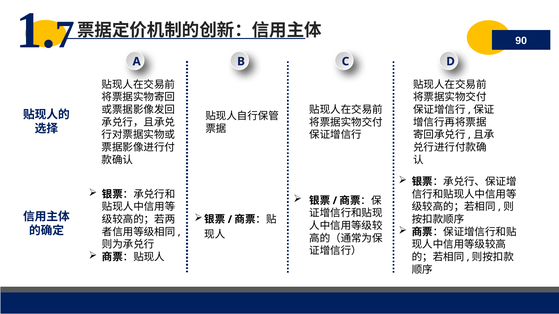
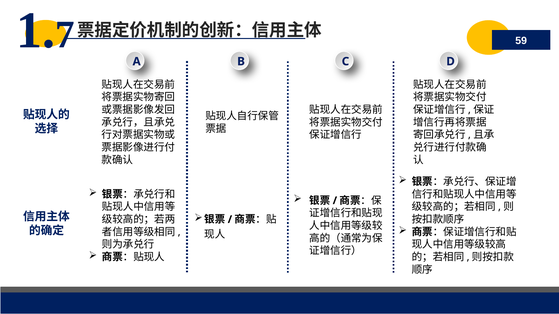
90: 90 -> 59
